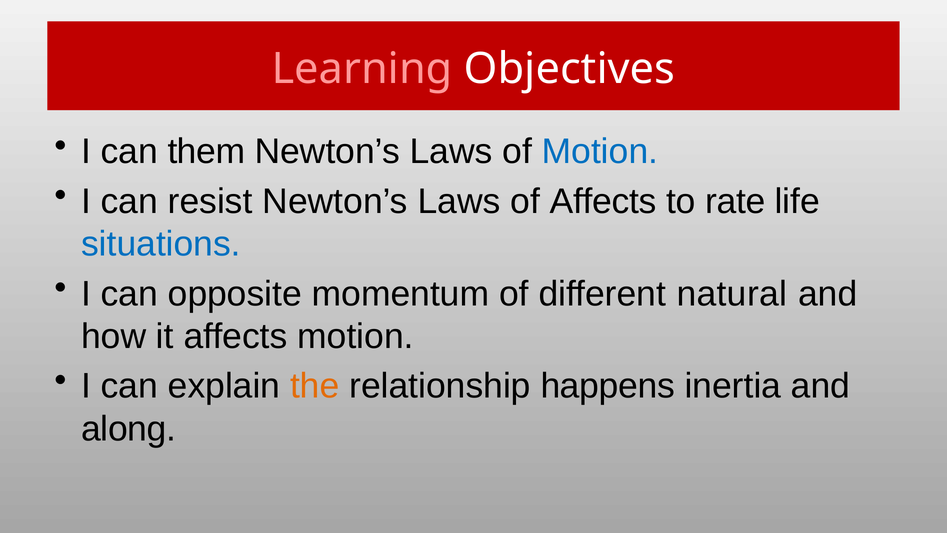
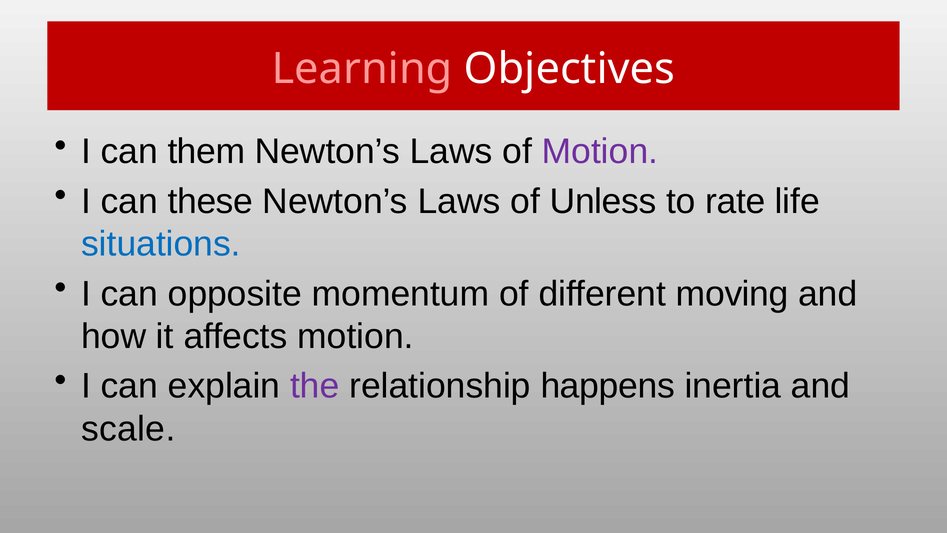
Motion at (600, 152) colour: blue -> purple
resist: resist -> these
of Affects: Affects -> Unless
natural: natural -> moving
the colour: orange -> purple
along: along -> scale
